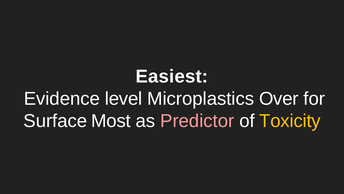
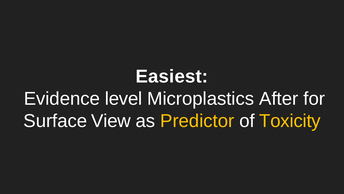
Over: Over -> After
Most: Most -> View
Predictor colour: pink -> yellow
